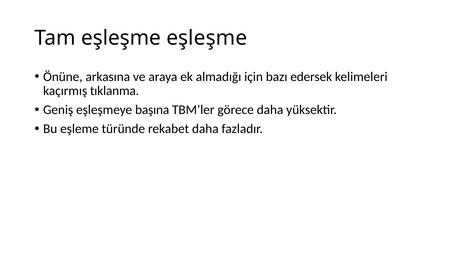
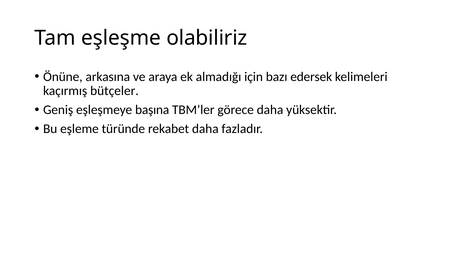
eşleşme eşleşme: eşleşme -> olabiliriz
tıklanma: tıklanma -> bütçeler
